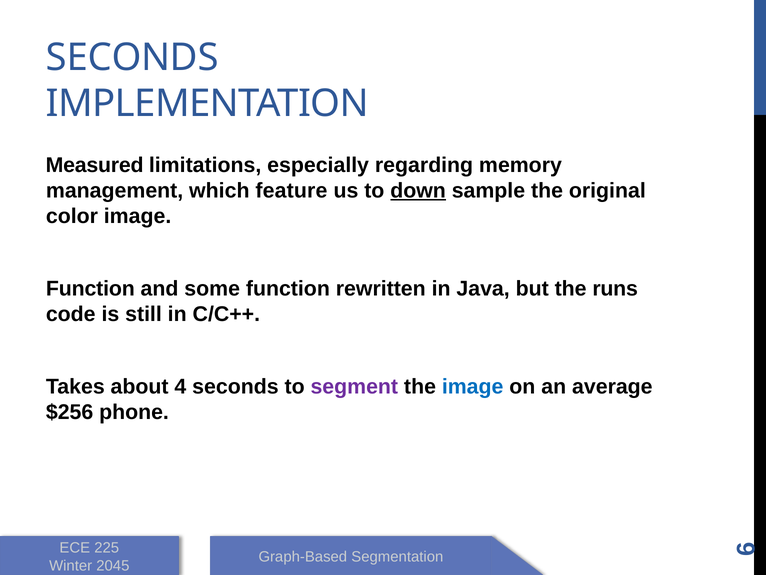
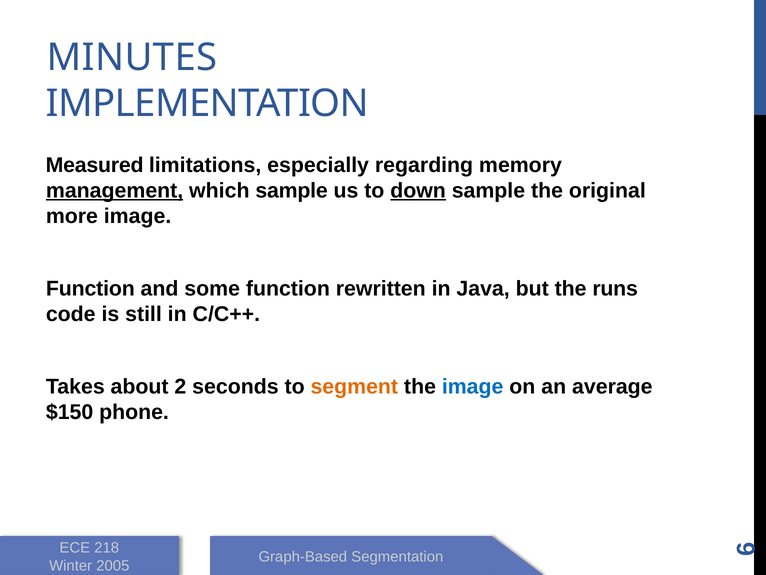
SECONDS at (132, 58): SECONDS -> MINUTES
management underline: none -> present
which feature: feature -> sample
color: color -> more
4: 4 -> 2
segment colour: purple -> orange
$256: $256 -> $150
225: 225 -> 218
2045: 2045 -> 2005
